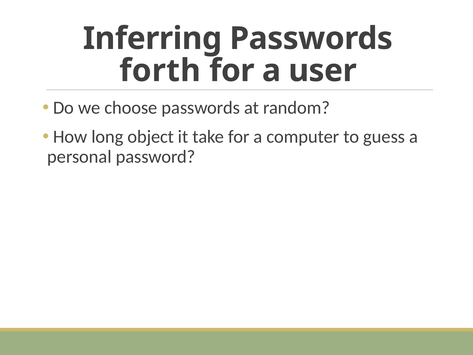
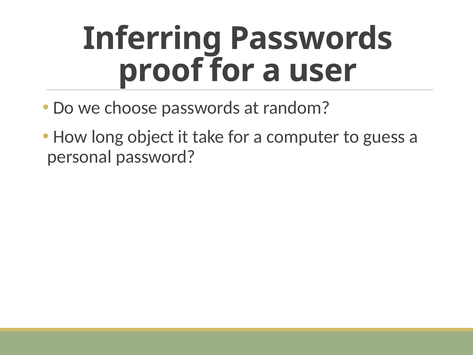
forth: forth -> proof
